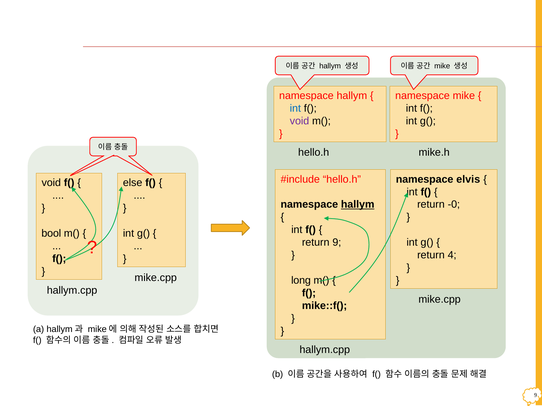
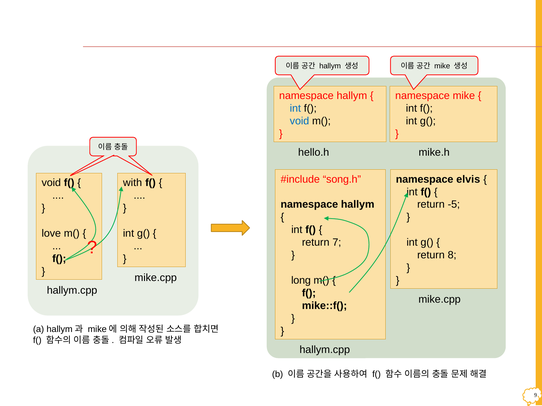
void at (299, 121) colour: purple -> blue
hello.h at (342, 179): hello.h -> song.h
else: else -> with
hallym at (358, 205) underline: present -> none
-0: -0 -> -5
bool: bool -> love
return 9: 9 -> 7
4: 4 -> 8
